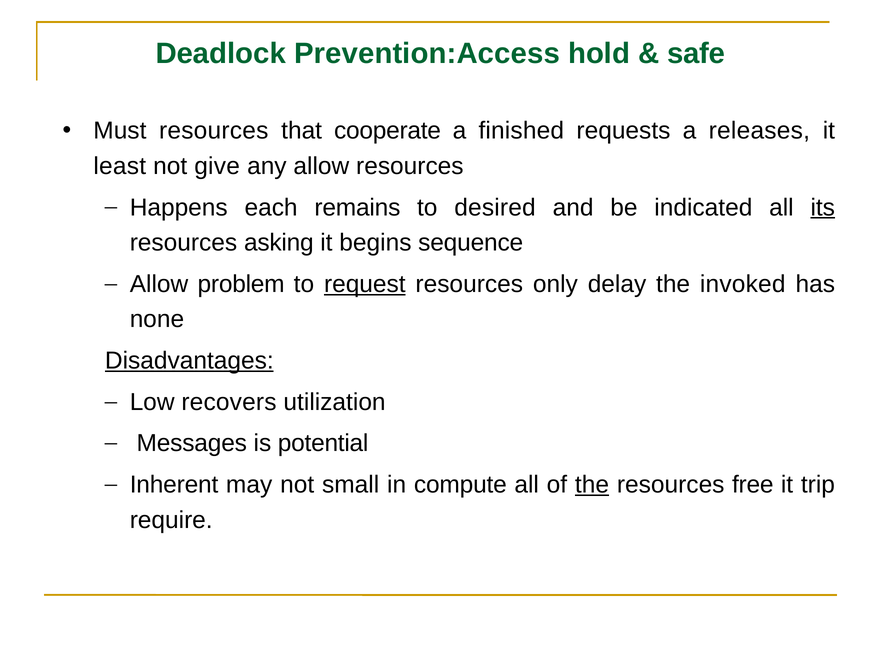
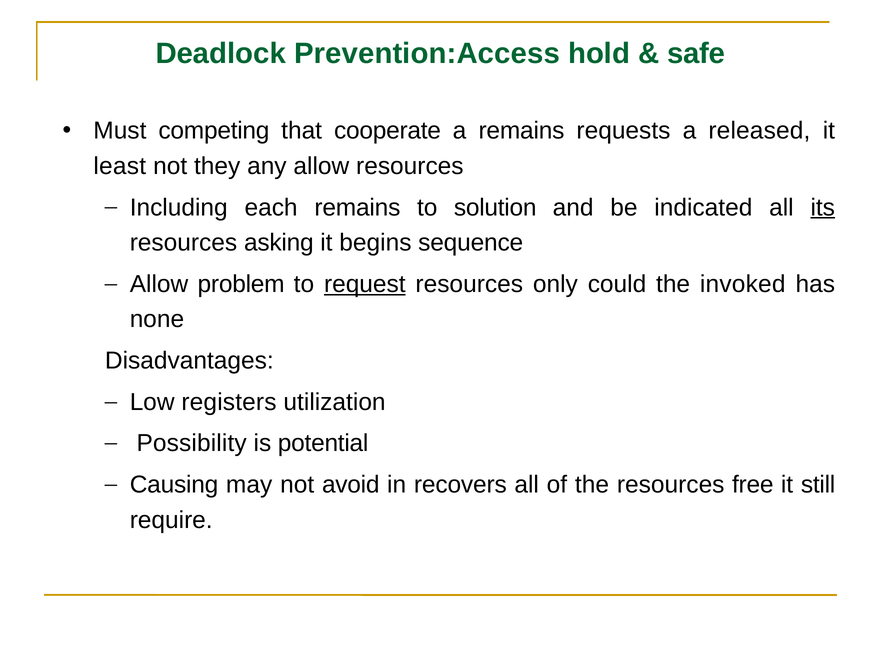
Must resources: resources -> competing
a finished: finished -> remains
releases: releases -> released
give: give -> they
Happens: Happens -> Including
desired: desired -> solution
delay: delay -> could
Disadvantages underline: present -> none
recovers: recovers -> registers
Messages: Messages -> Possibility
Inherent: Inherent -> Causing
small: small -> avoid
compute: compute -> recovers
the at (592, 485) underline: present -> none
trip: trip -> still
